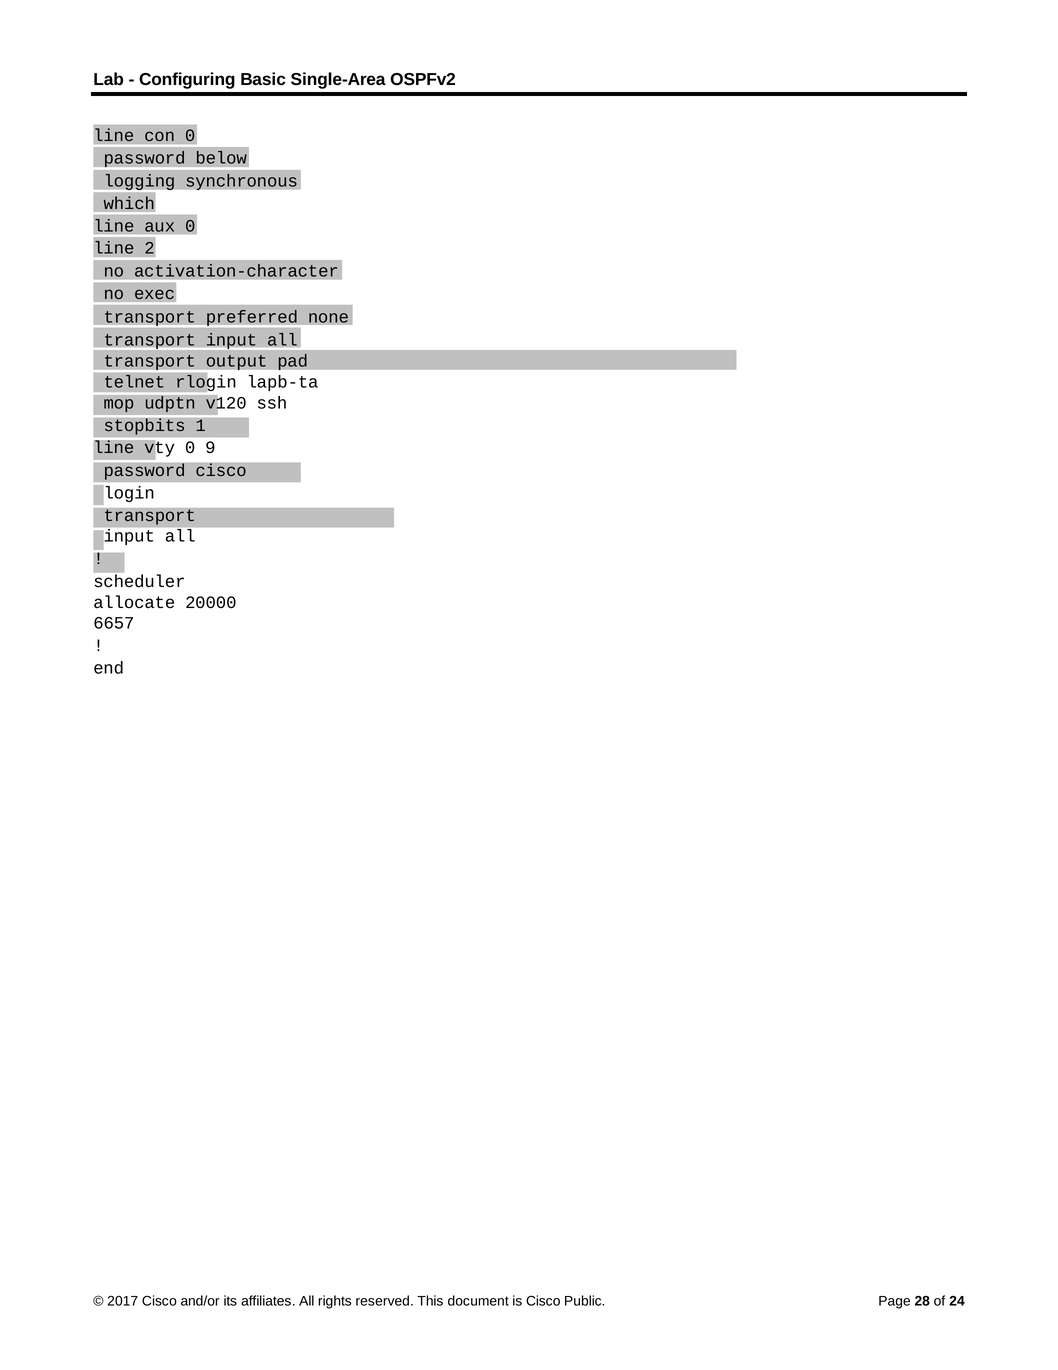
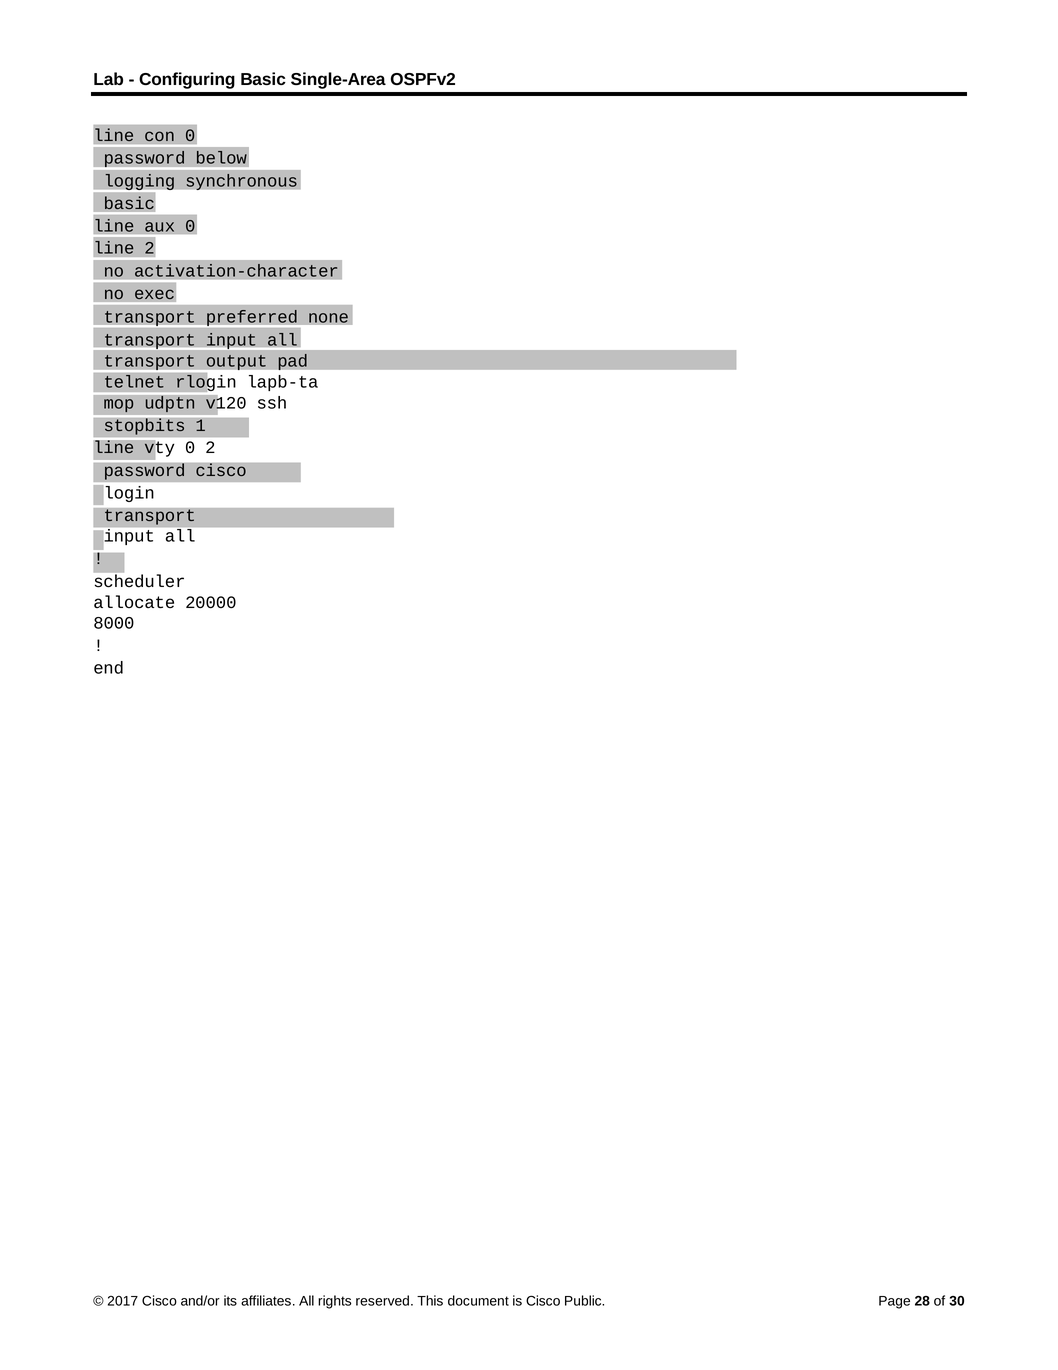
which at (129, 203): which -> basic
0 9: 9 -> 2
6657: 6657 -> 8000
24: 24 -> 30
